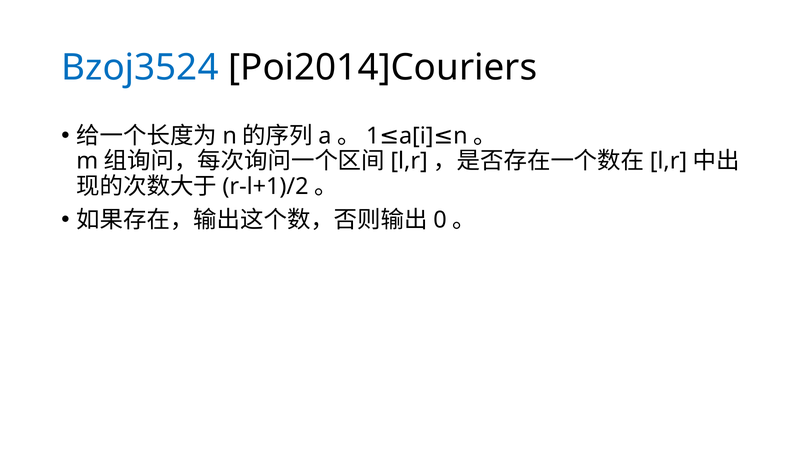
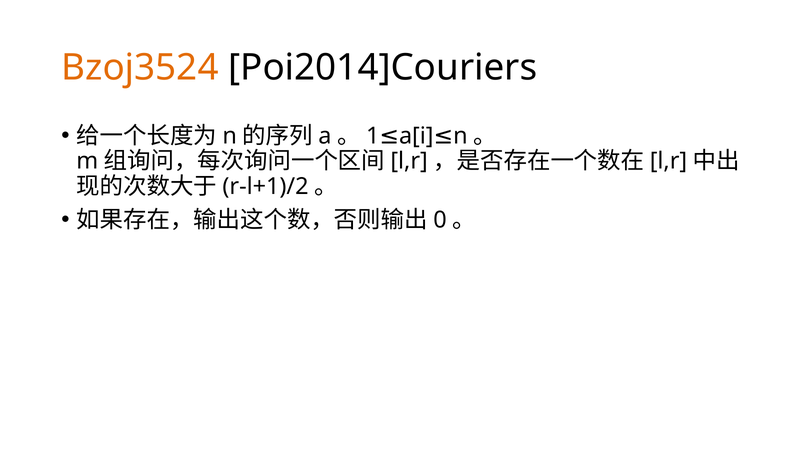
Bzoj3524 colour: blue -> orange
